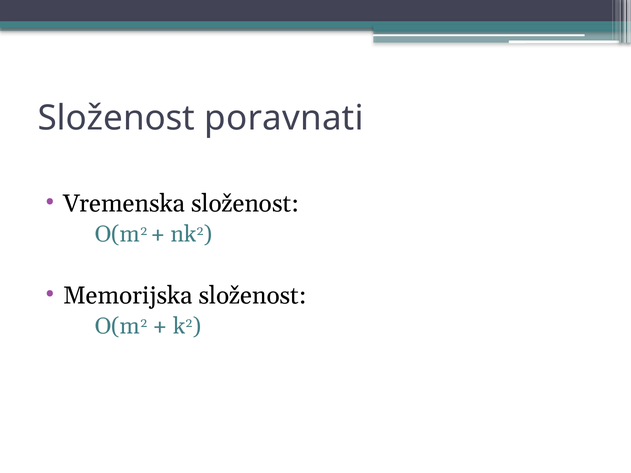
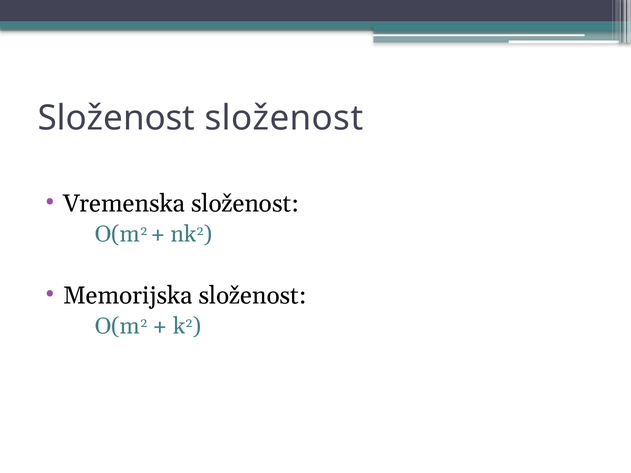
Složenost poravnati: poravnati -> složenost
